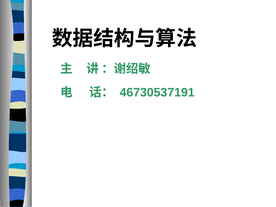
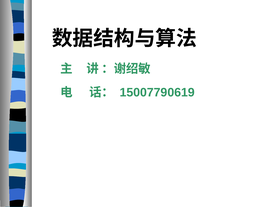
46730537191: 46730537191 -> 15007790619
